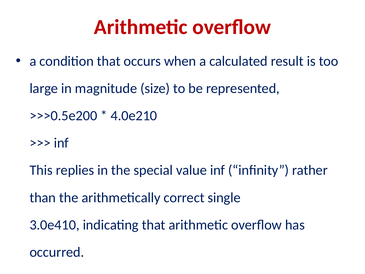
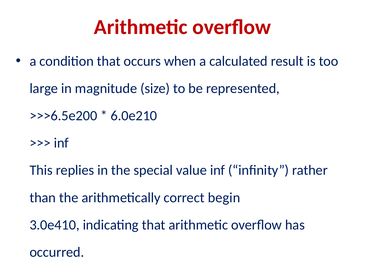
>>>0.5e200: >>>0.5e200 -> >>>6.5e200
4.0e210: 4.0e210 -> 6.0e210
single: single -> begin
